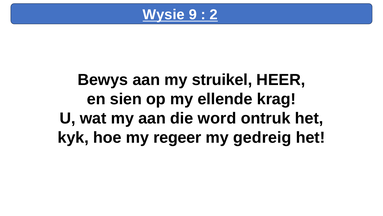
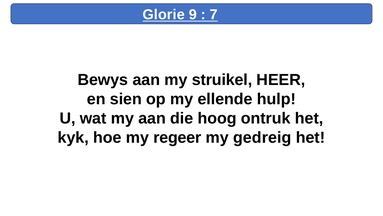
Wysie: Wysie -> Glorie
2: 2 -> 7
krag: krag -> hulp
word: word -> hoog
